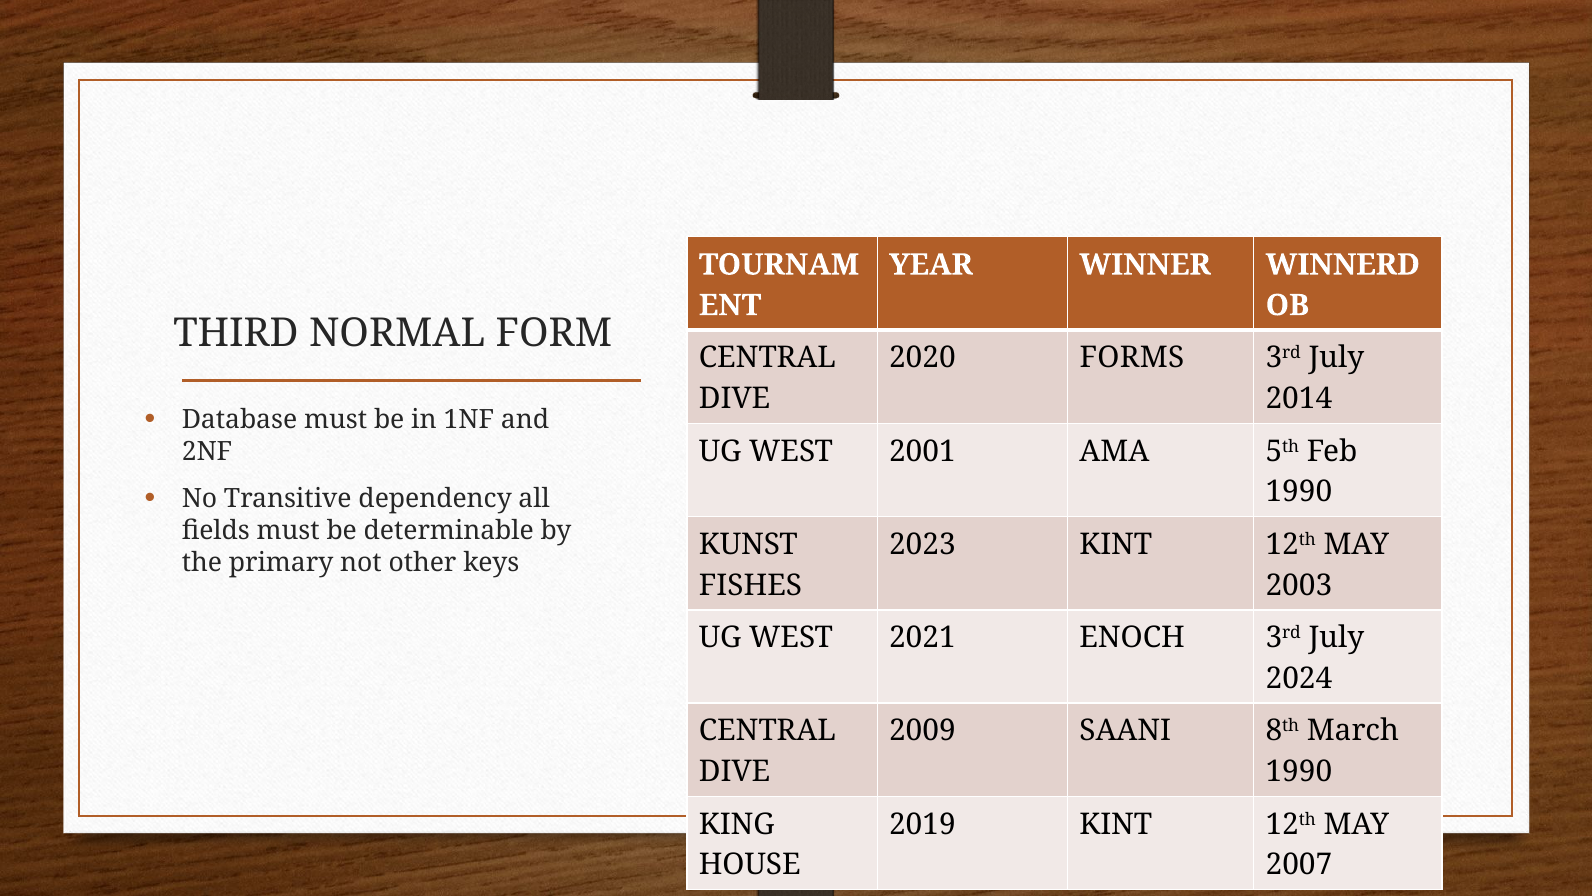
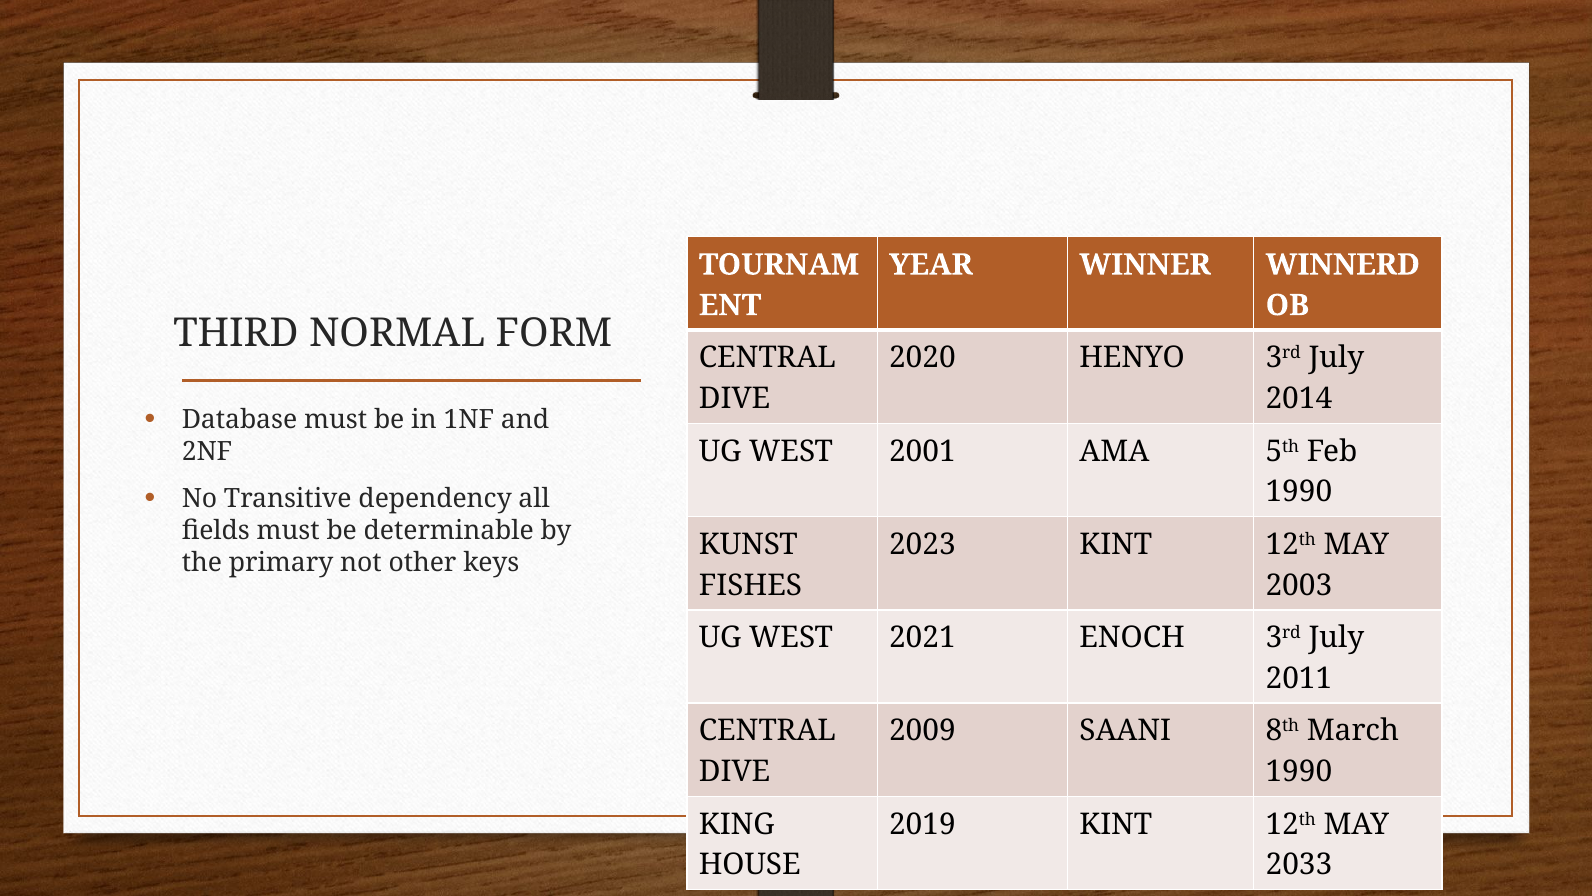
FORMS: FORMS -> HENYO
2024: 2024 -> 2011
2007: 2007 -> 2033
